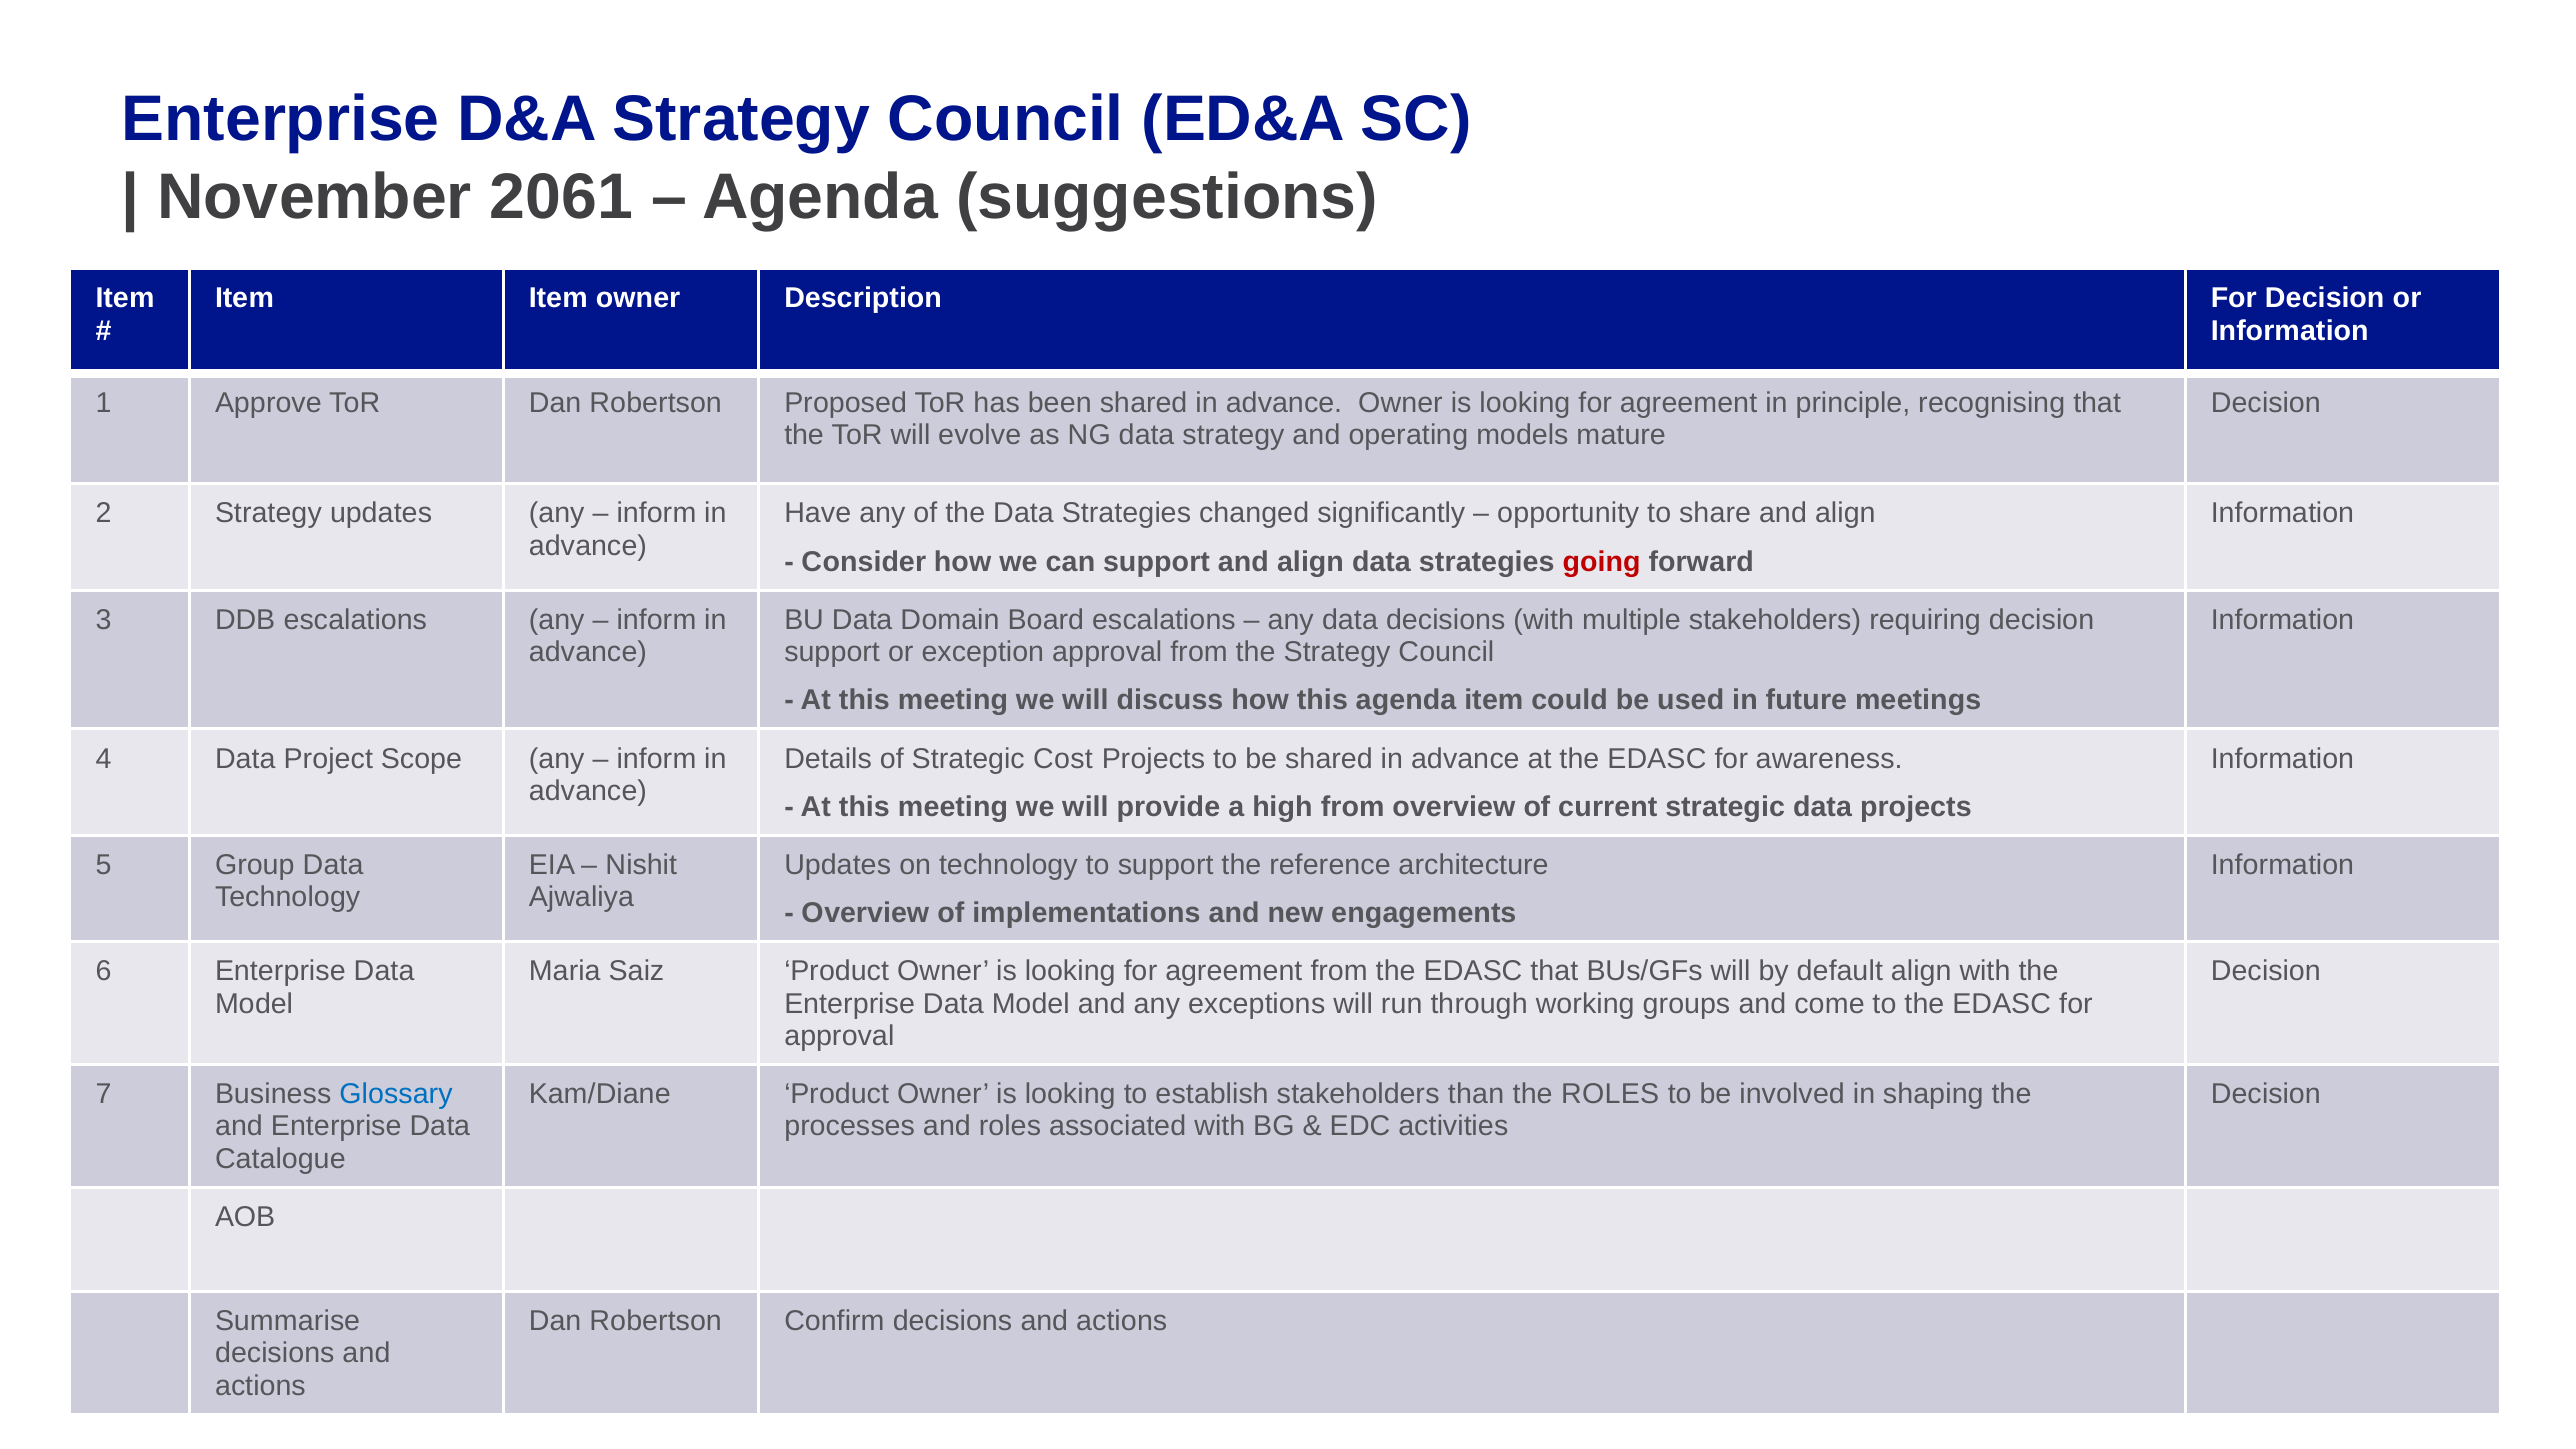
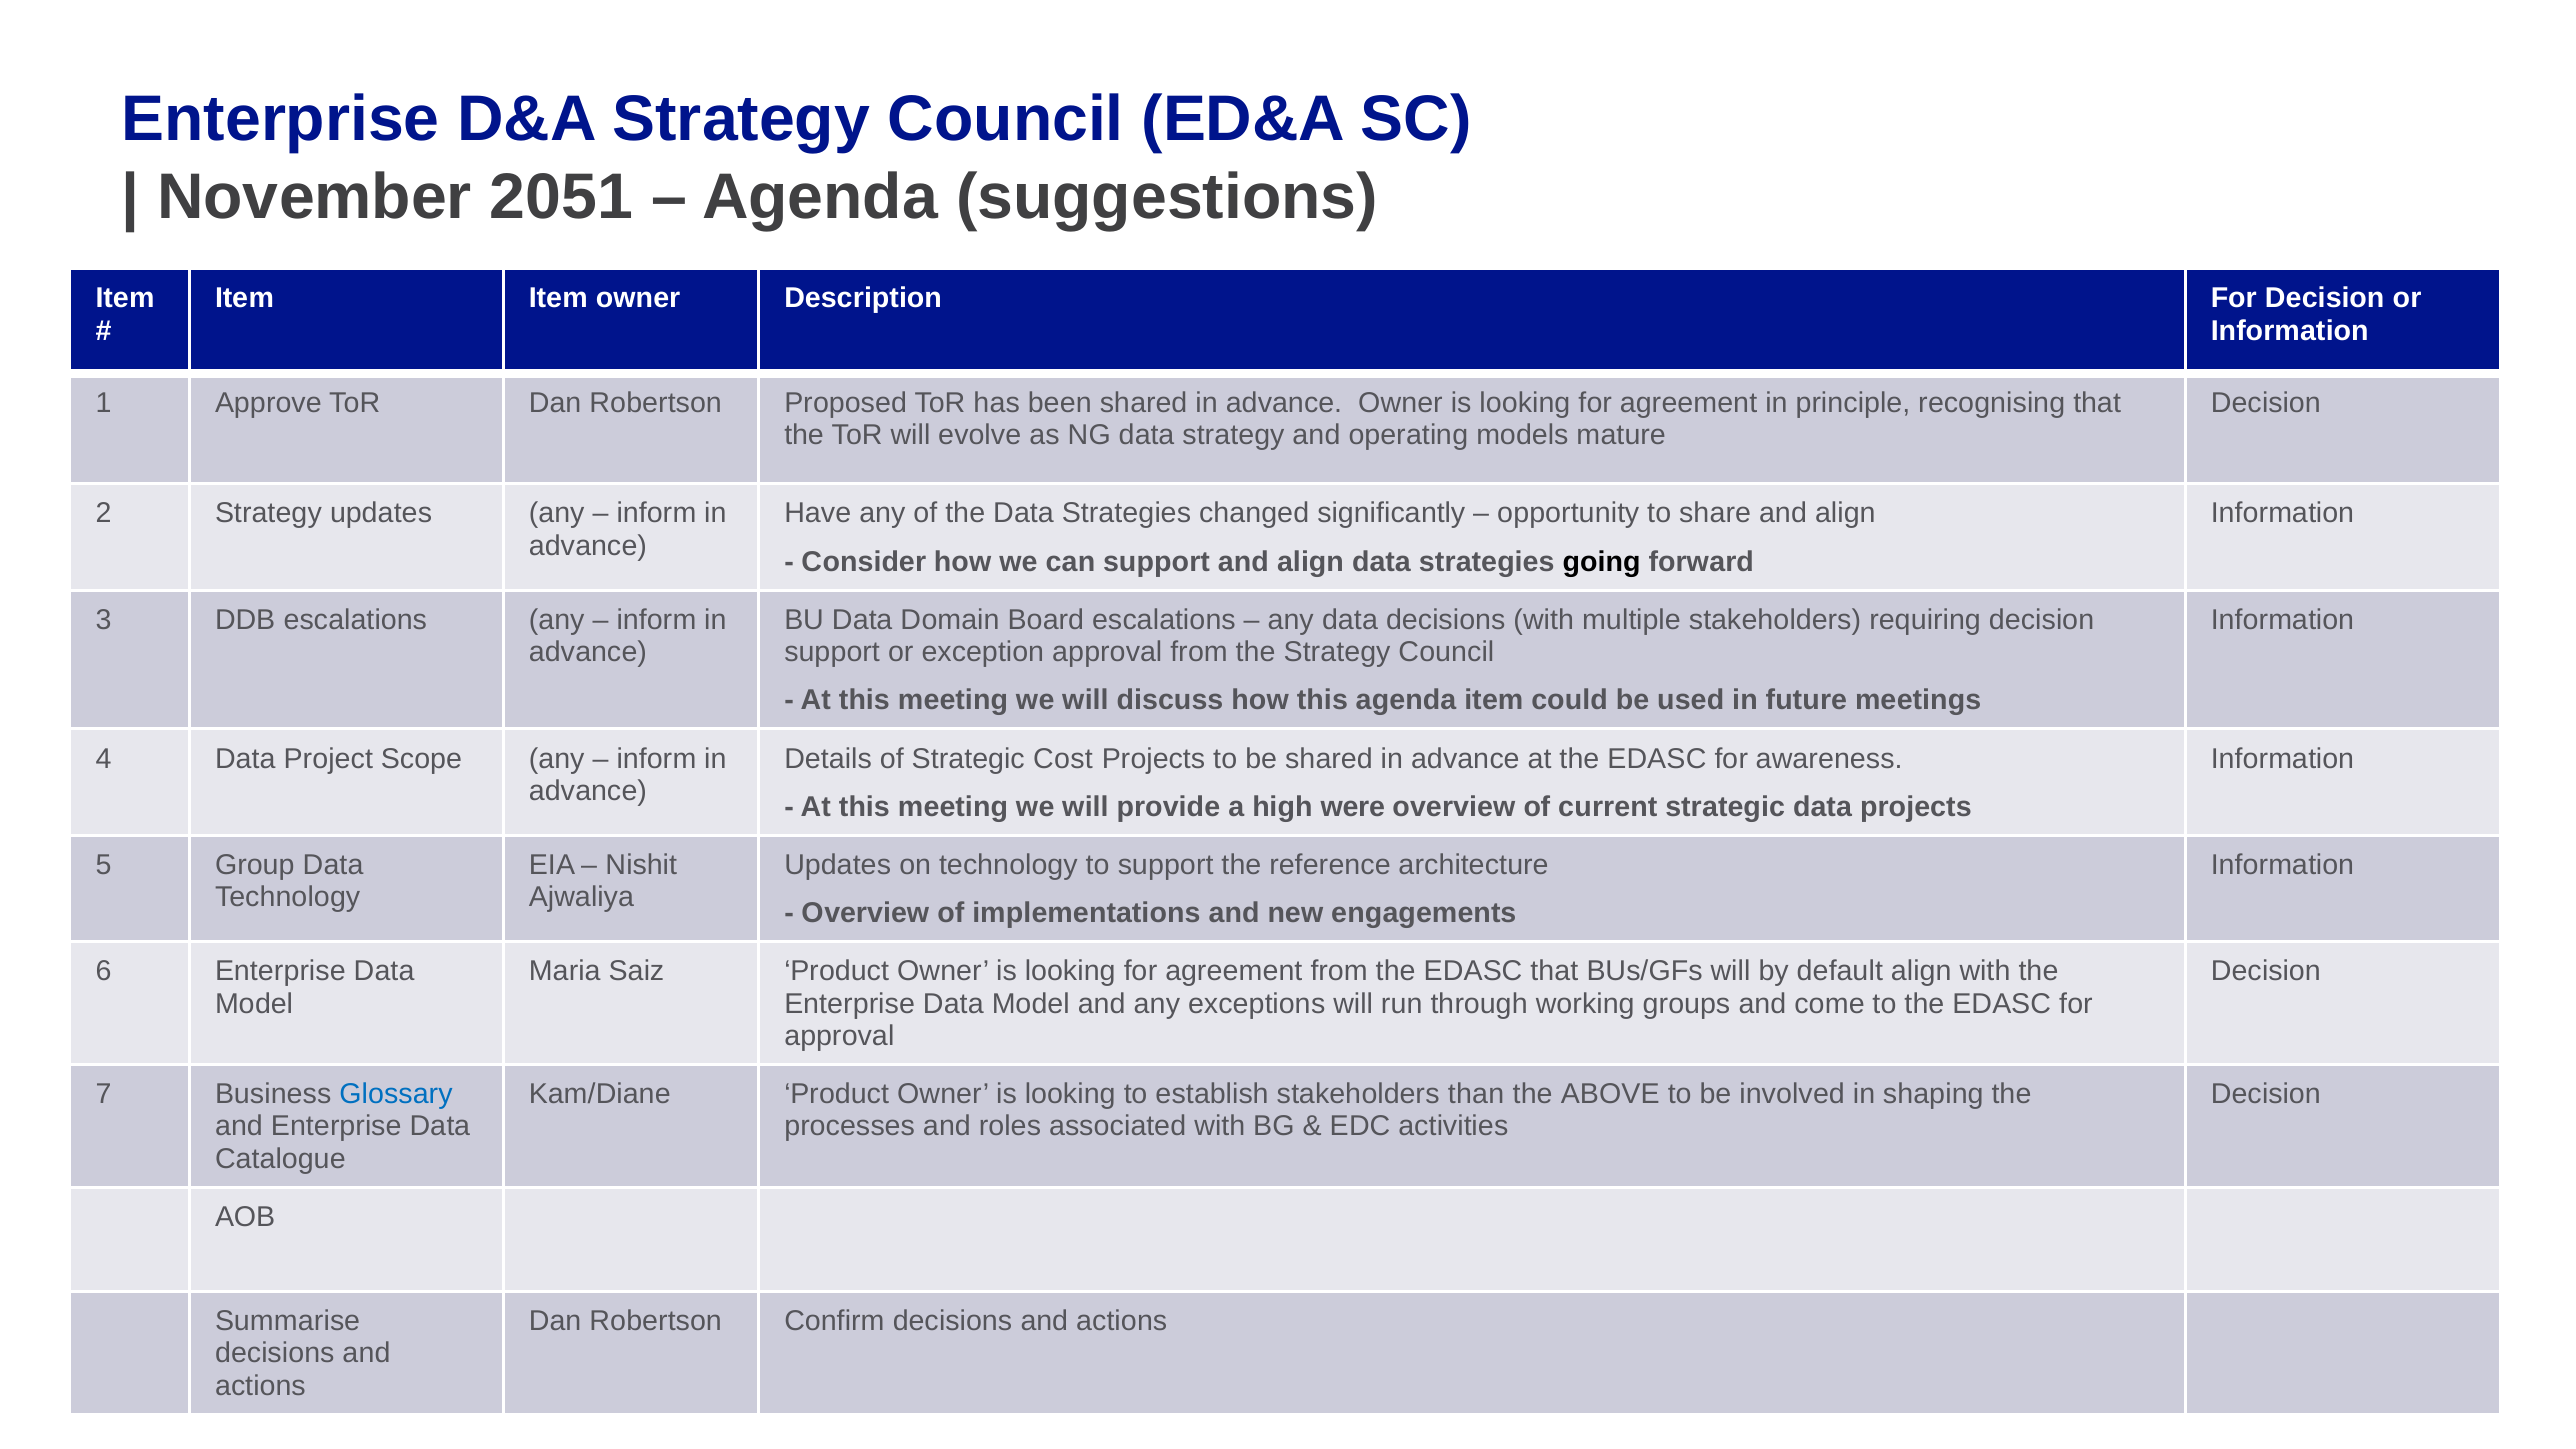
2061: 2061 -> 2051
going colour: red -> black
high from: from -> were
the ROLES: ROLES -> ABOVE
